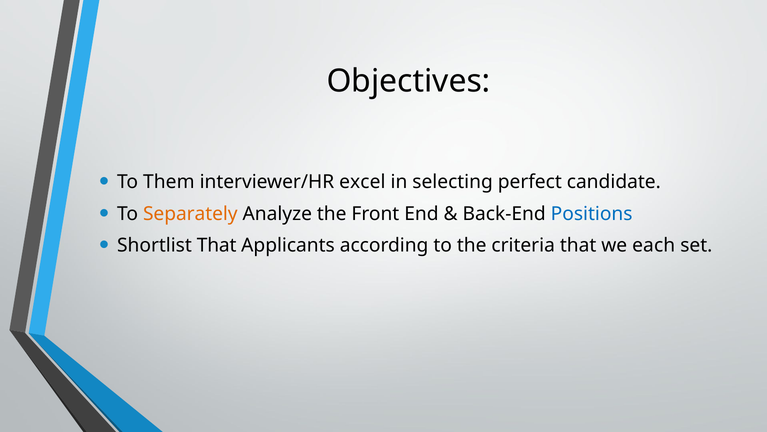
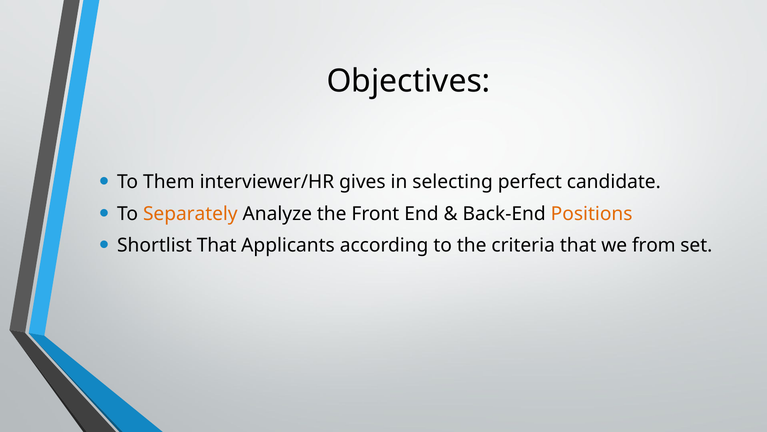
excel: excel -> gives
Positions colour: blue -> orange
each: each -> from
